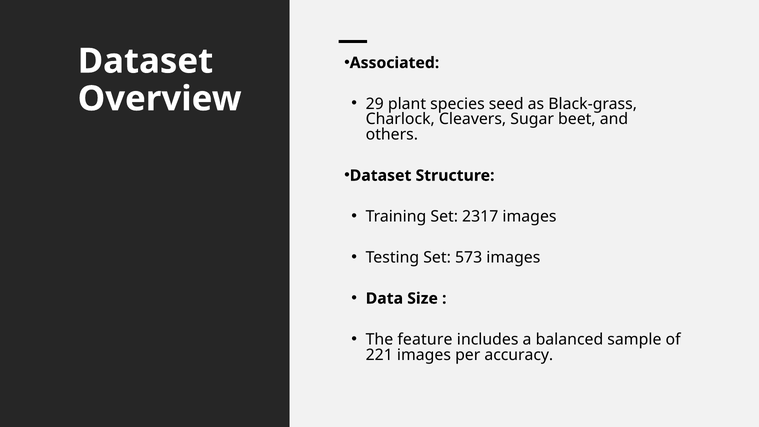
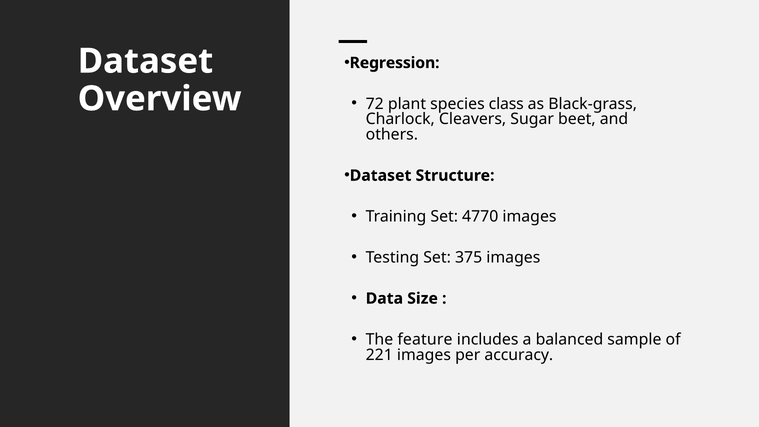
Associated: Associated -> Regression
29: 29 -> 72
seed: seed -> class
2317: 2317 -> 4770
573: 573 -> 375
